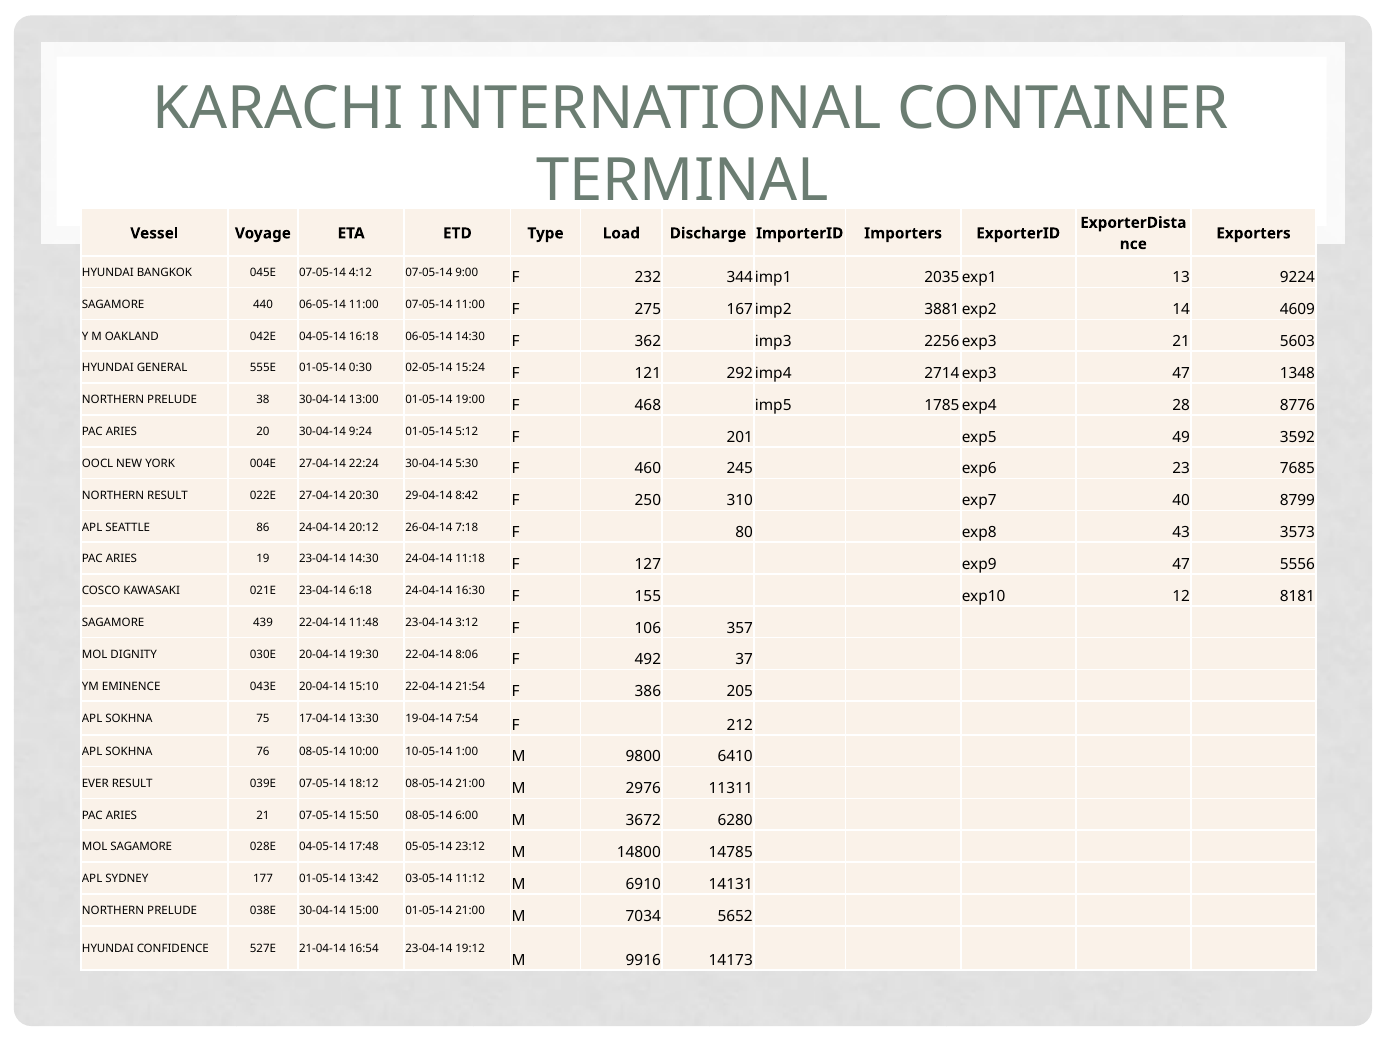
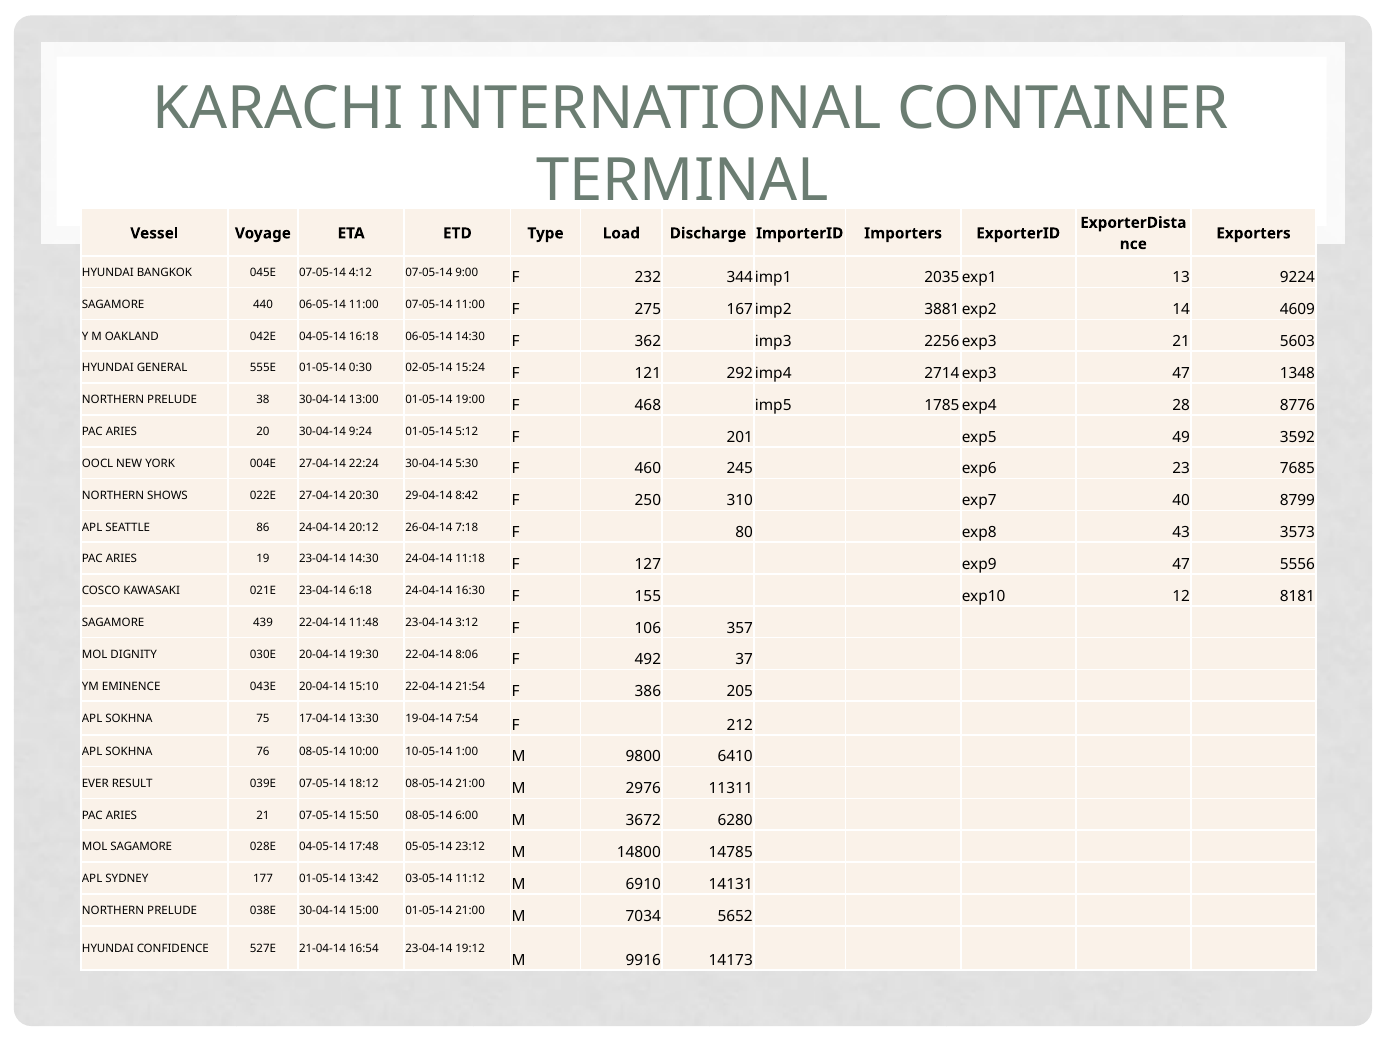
NORTHERN RESULT: RESULT -> SHOWS
